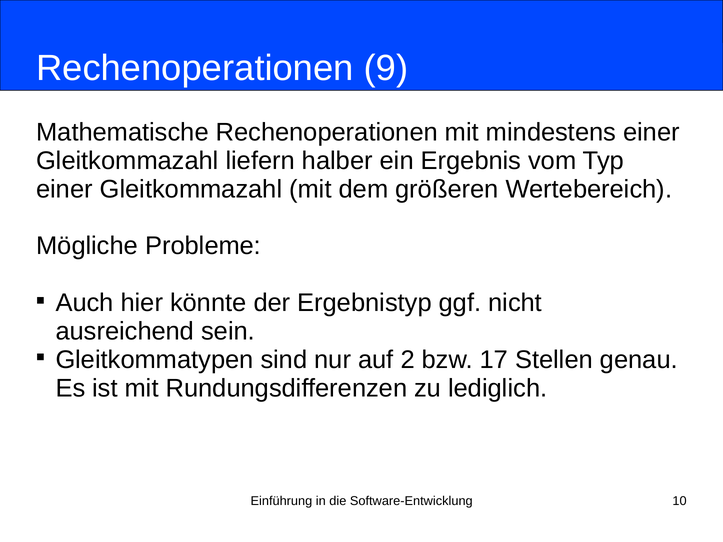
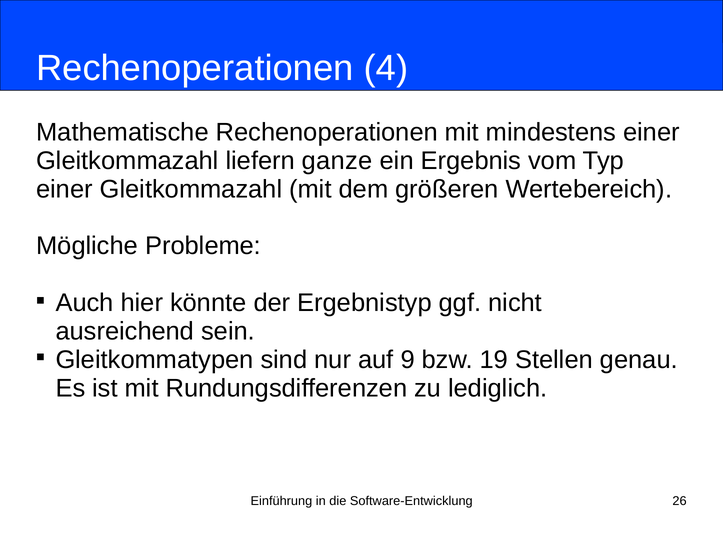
9: 9 -> 4
halber: halber -> ganze
2: 2 -> 9
17: 17 -> 19
10: 10 -> 26
